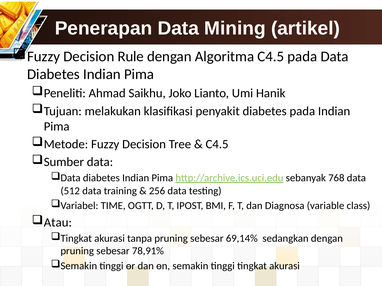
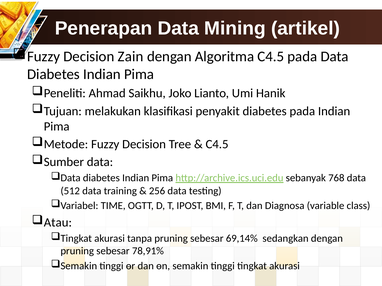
Rule: Rule -> Zain
